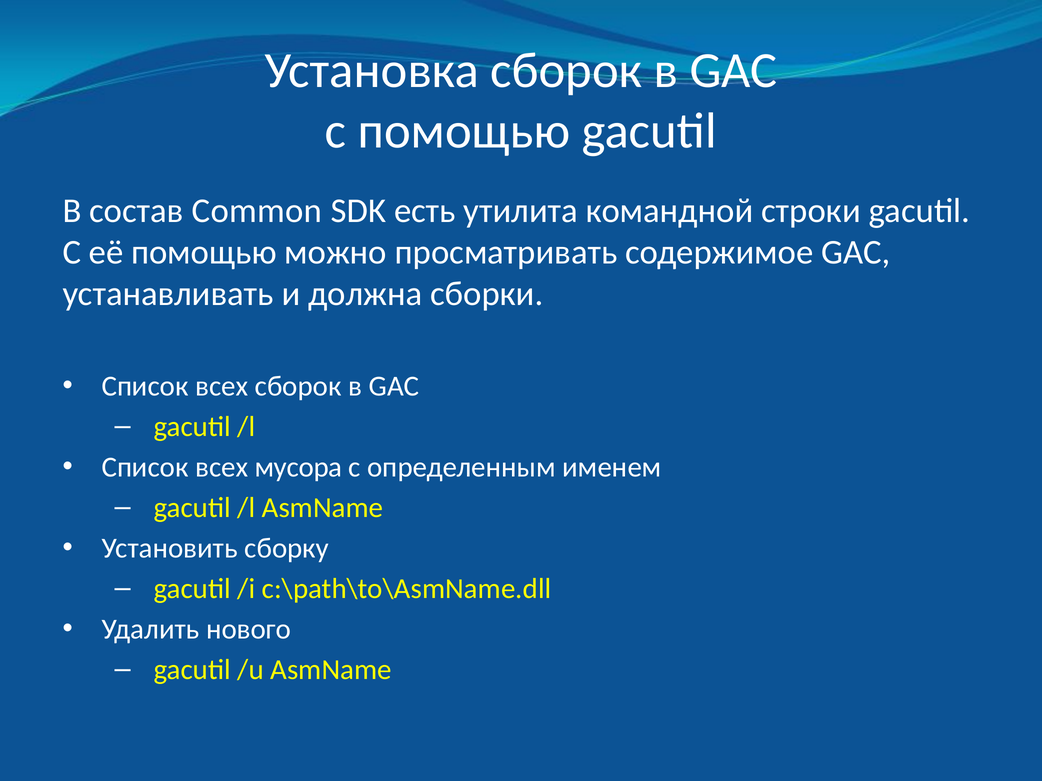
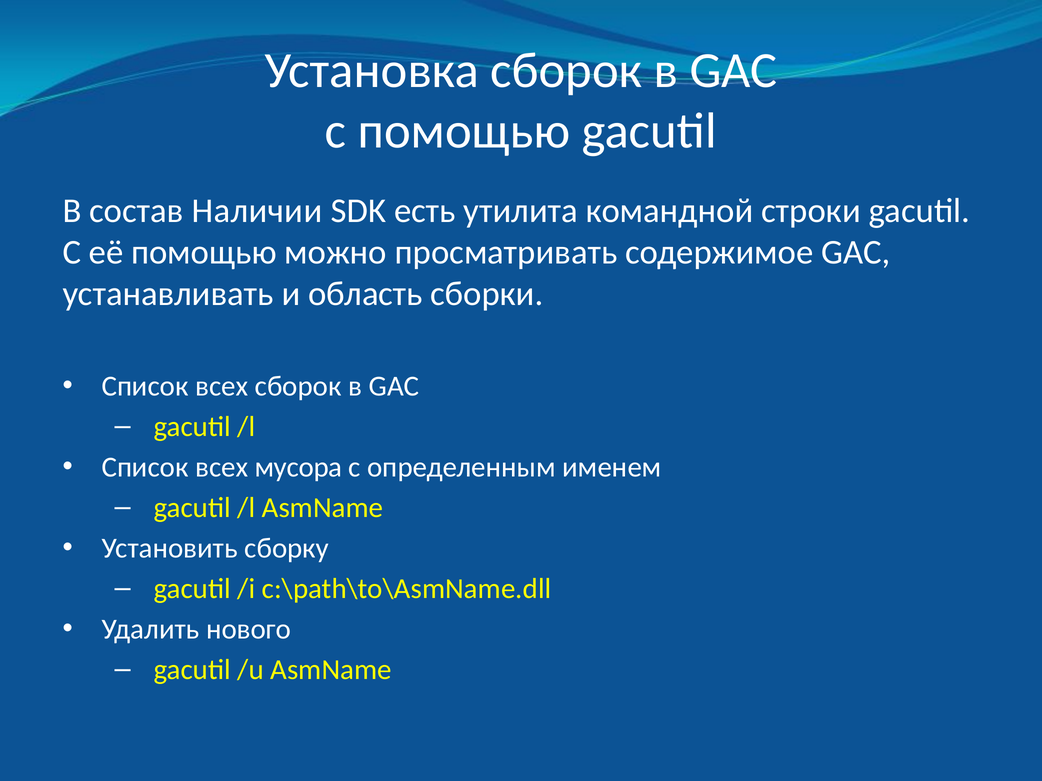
Common: Common -> Наличии
должна: должна -> область
